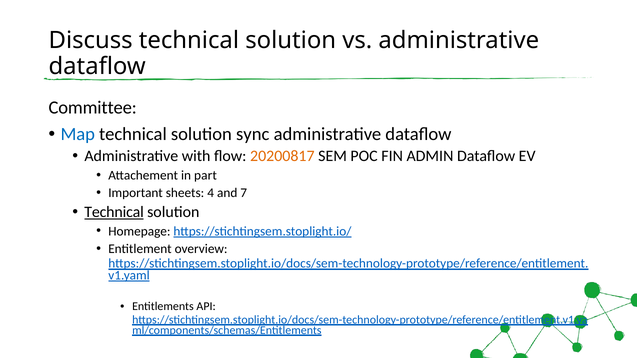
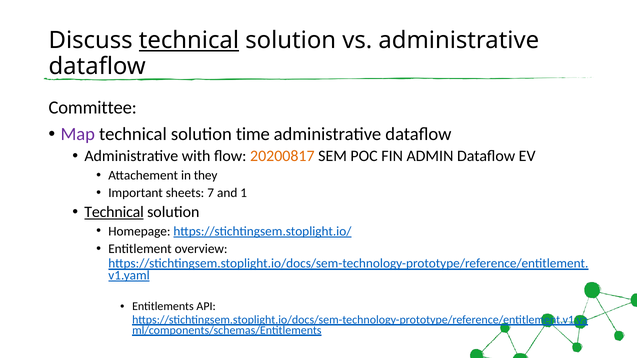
technical at (189, 41) underline: none -> present
Map colour: blue -> purple
sync: sync -> time
part: part -> they
4: 4 -> 7
7: 7 -> 1
